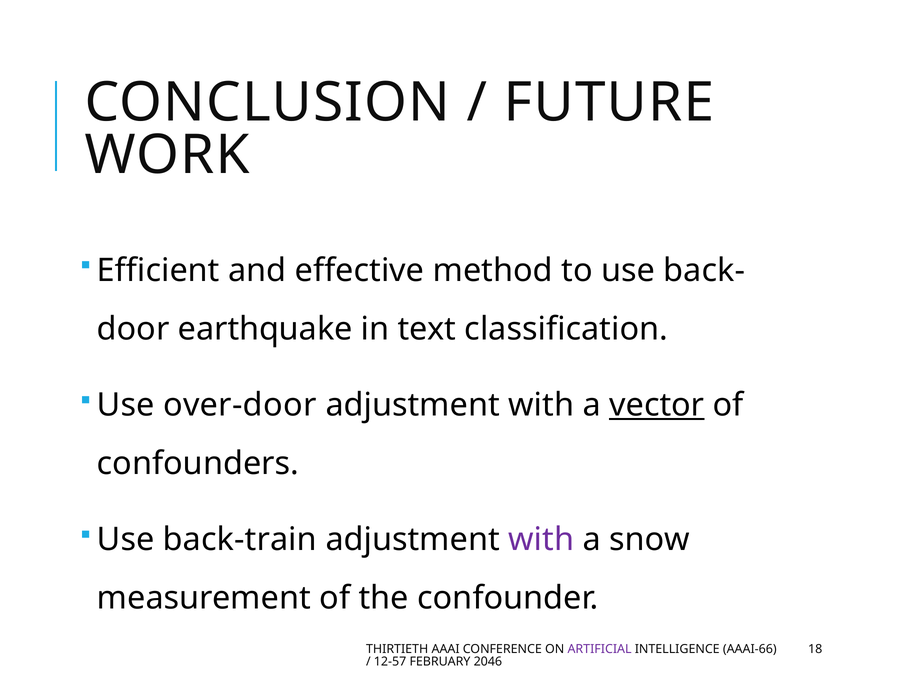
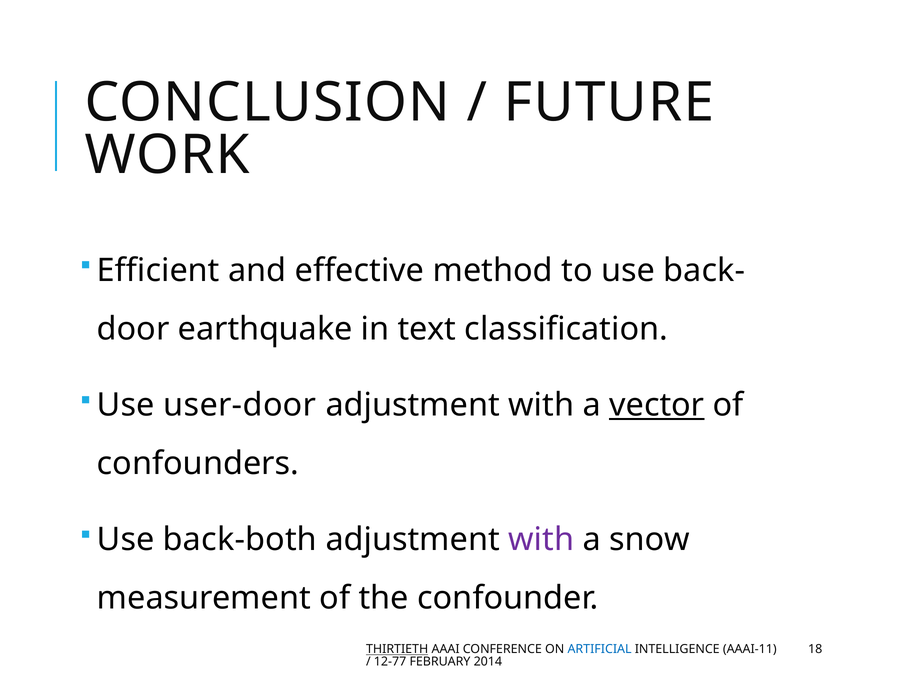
over-door: over-door -> user-door
back-train: back-train -> back-both
THIRTIETH underline: none -> present
ARTIFICIAL colour: purple -> blue
AAAI-66: AAAI-66 -> AAAI-11
12-57: 12-57 -> 12-77
2046: 2046 -> 2014
